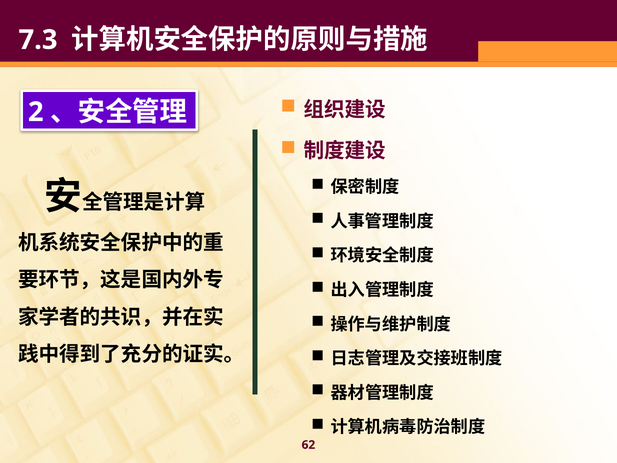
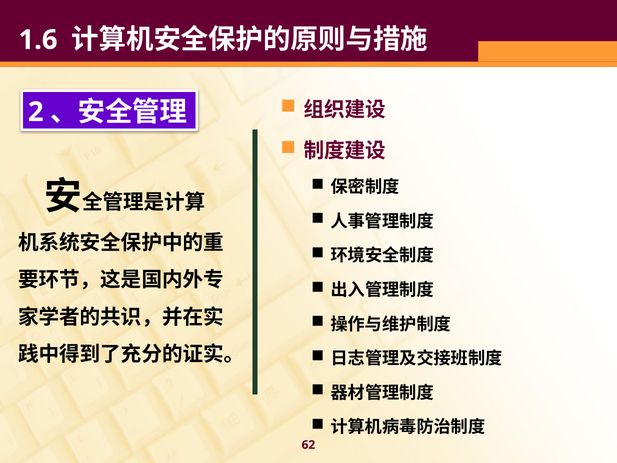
7.3: 7.3 -> 1.6
